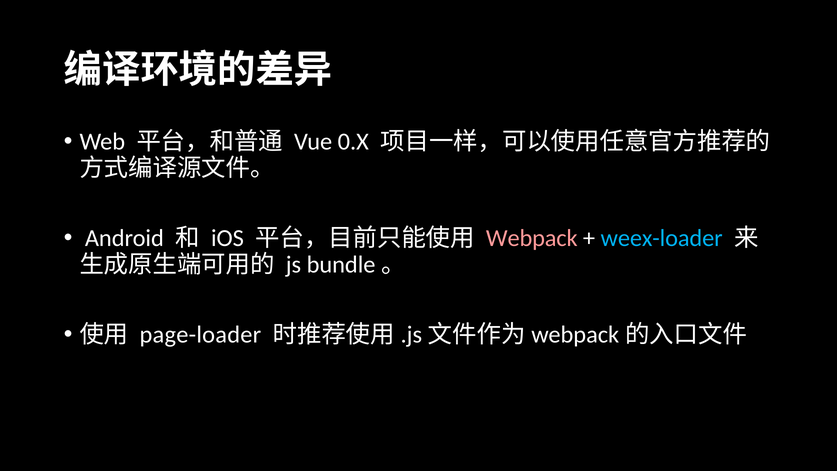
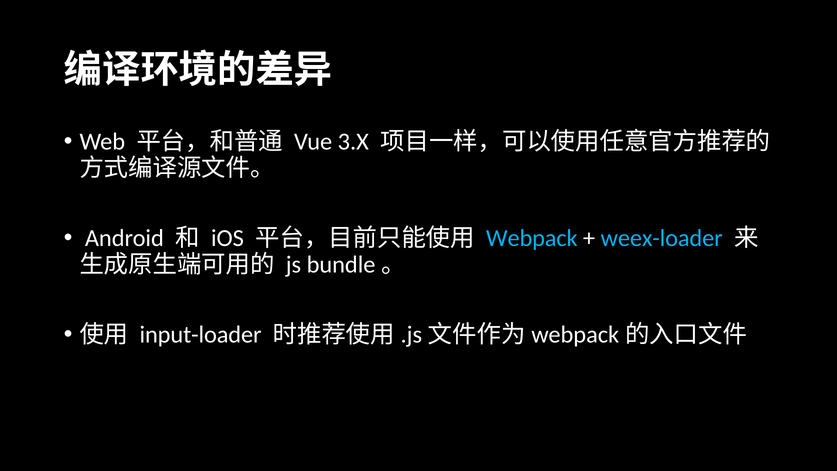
0.X: 0.X -> 3.X
Webpack colour: pink -> light blue
page-loader: page-loader -> input-loader
